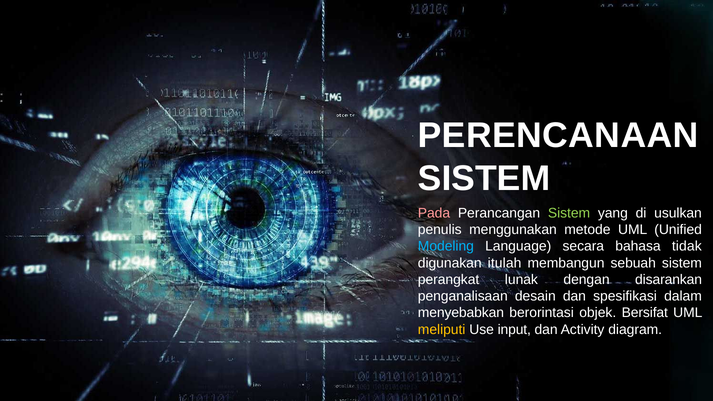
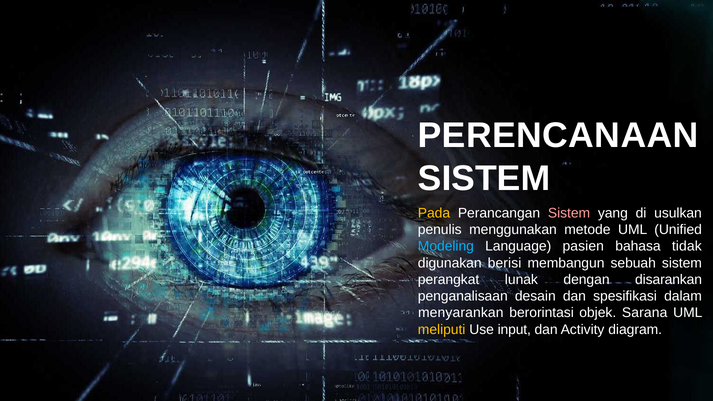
Pada colour: pink -> yellow
Sistem at (569, 213) colour: light green -> pink
secara: secara -> pasien
itulah: itulah -> berisi
menyebabkan: menyebabkan -> menyarankan
Bersifat: Bersifat -> Sarana
